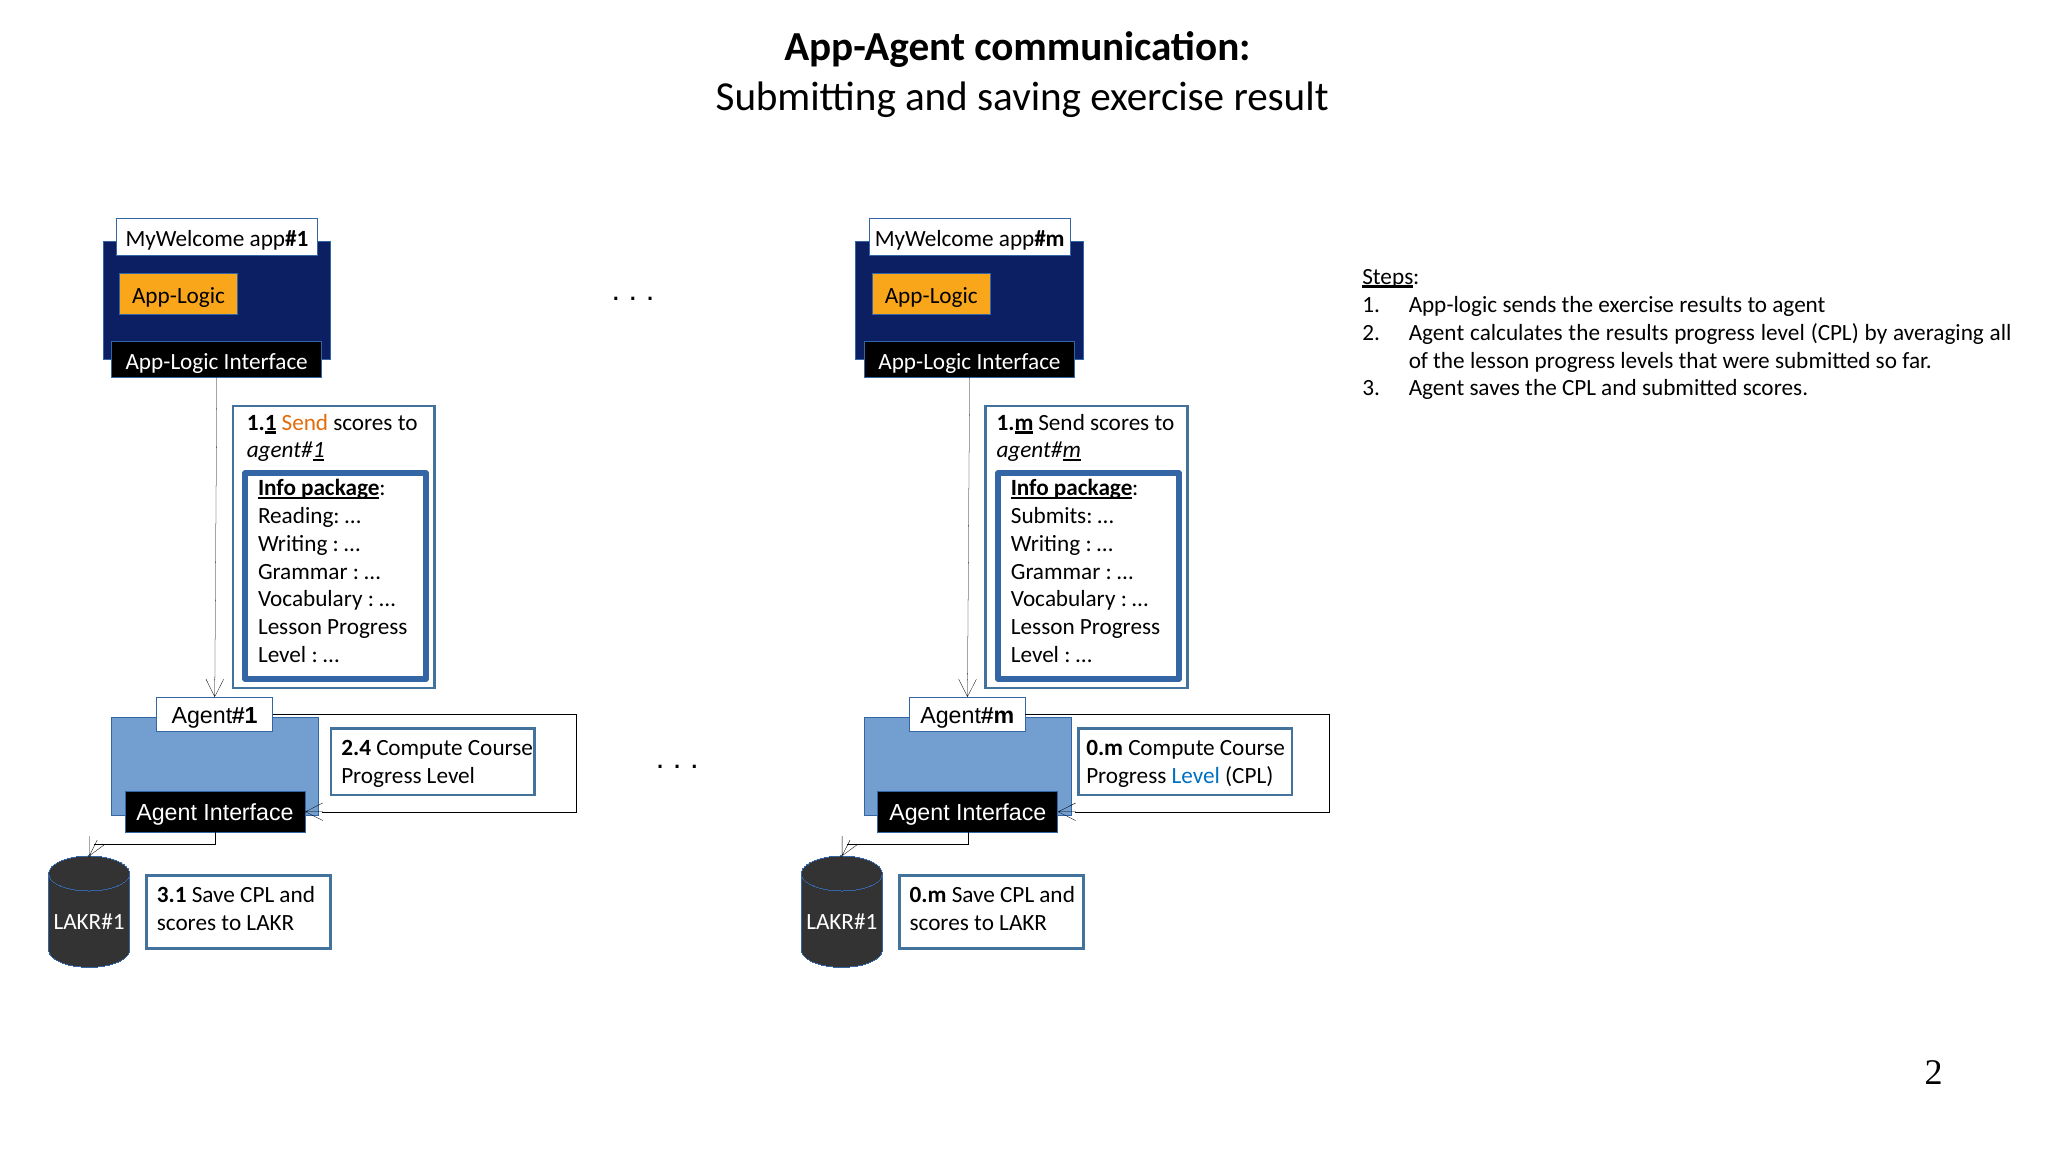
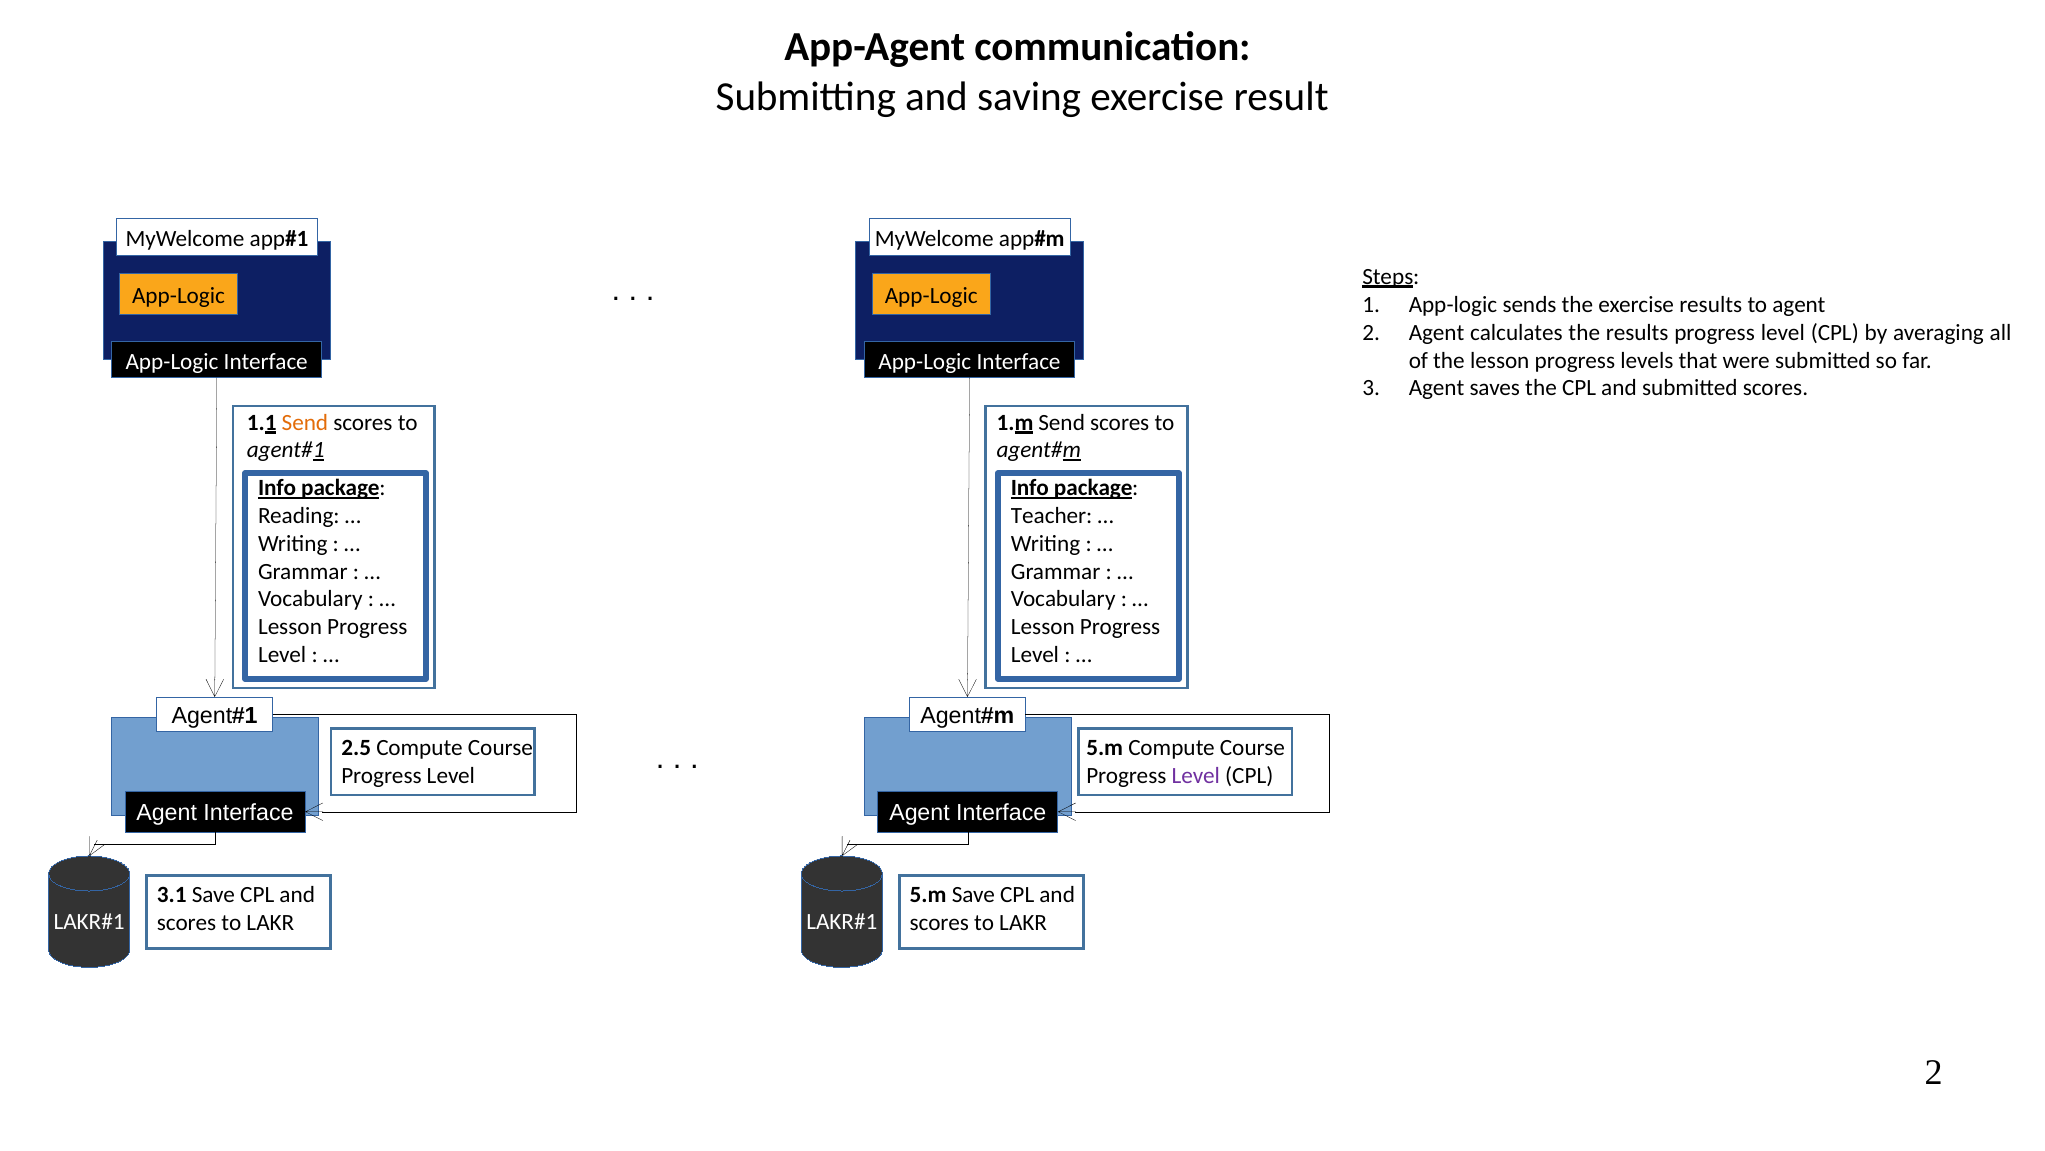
Submits: Submits -> Teacher
2.4: 2.4 -> 2.5
0.m at (1105, 747): 0.m -> 5.m
Level at (1196, 775) colour: blue -> purple
0.m at (928, 894): 0.m -> 5.m
